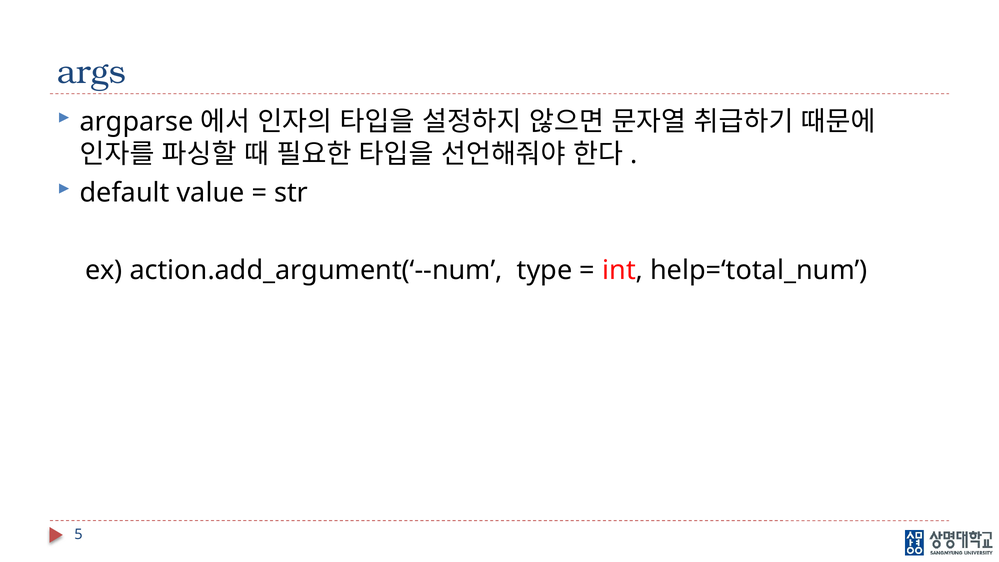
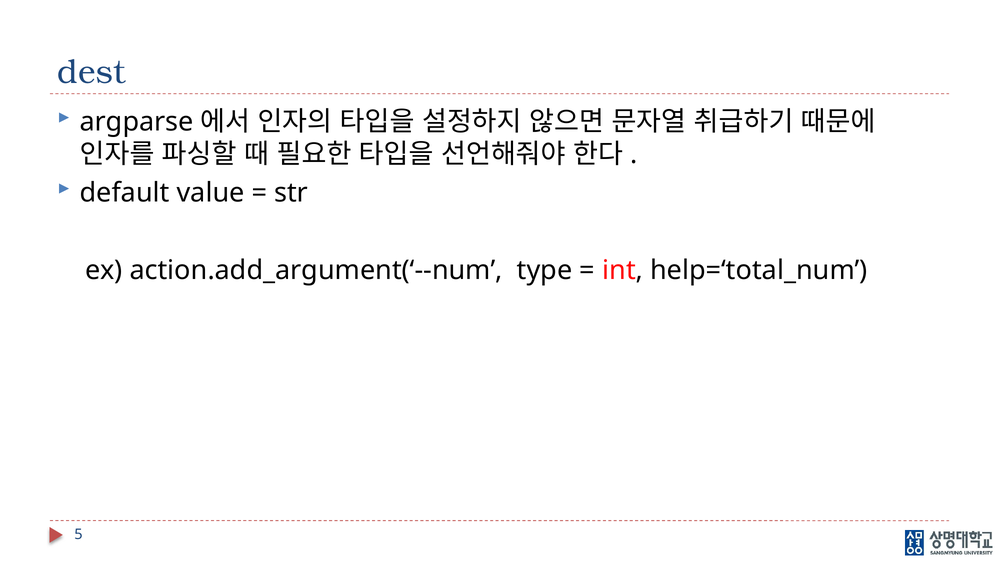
args: args -> dest
